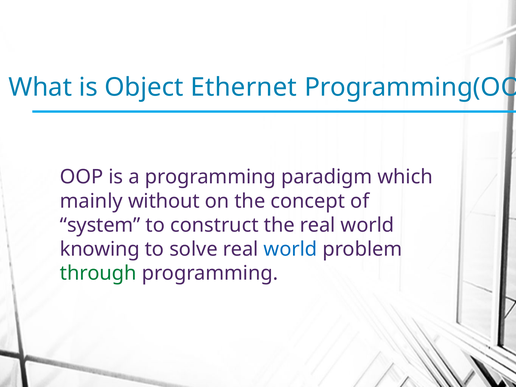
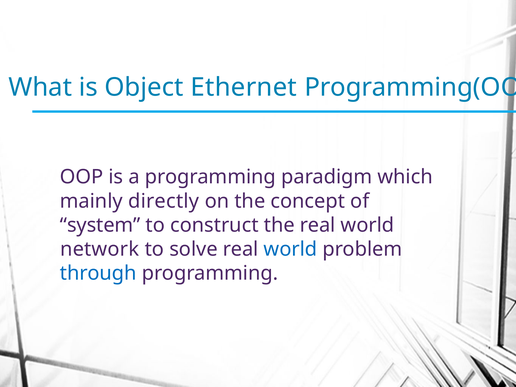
without: without -> directly
knowing: knowing -> network
through colour: green -> blue
